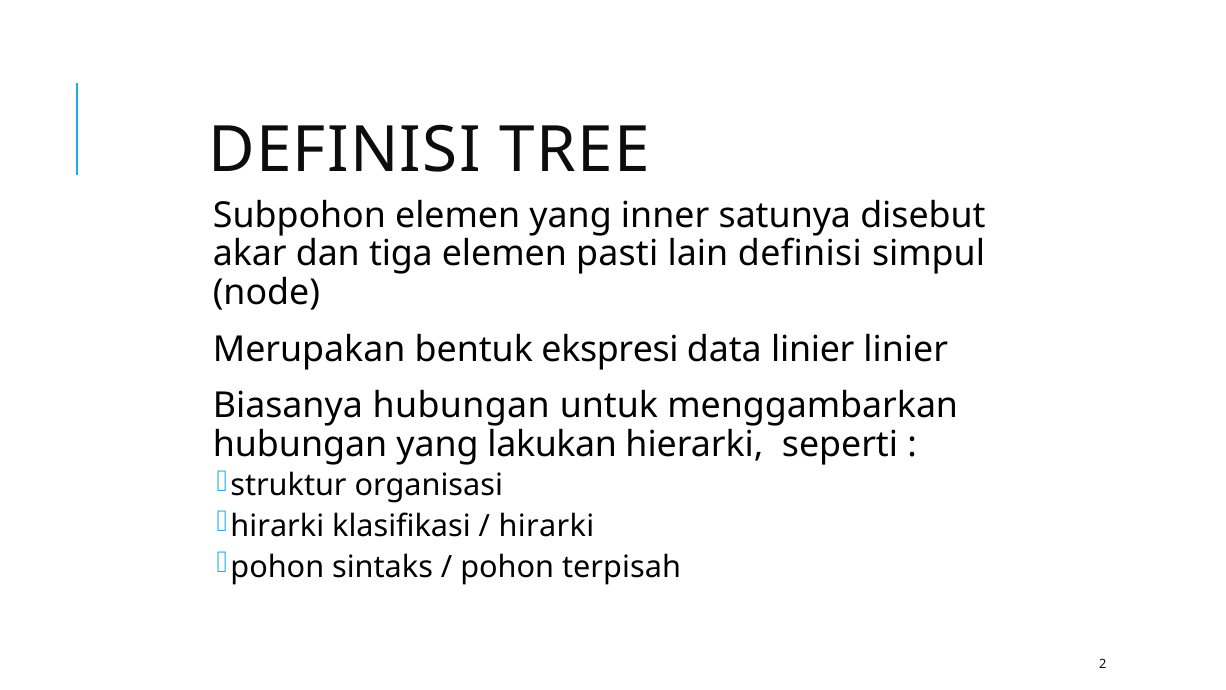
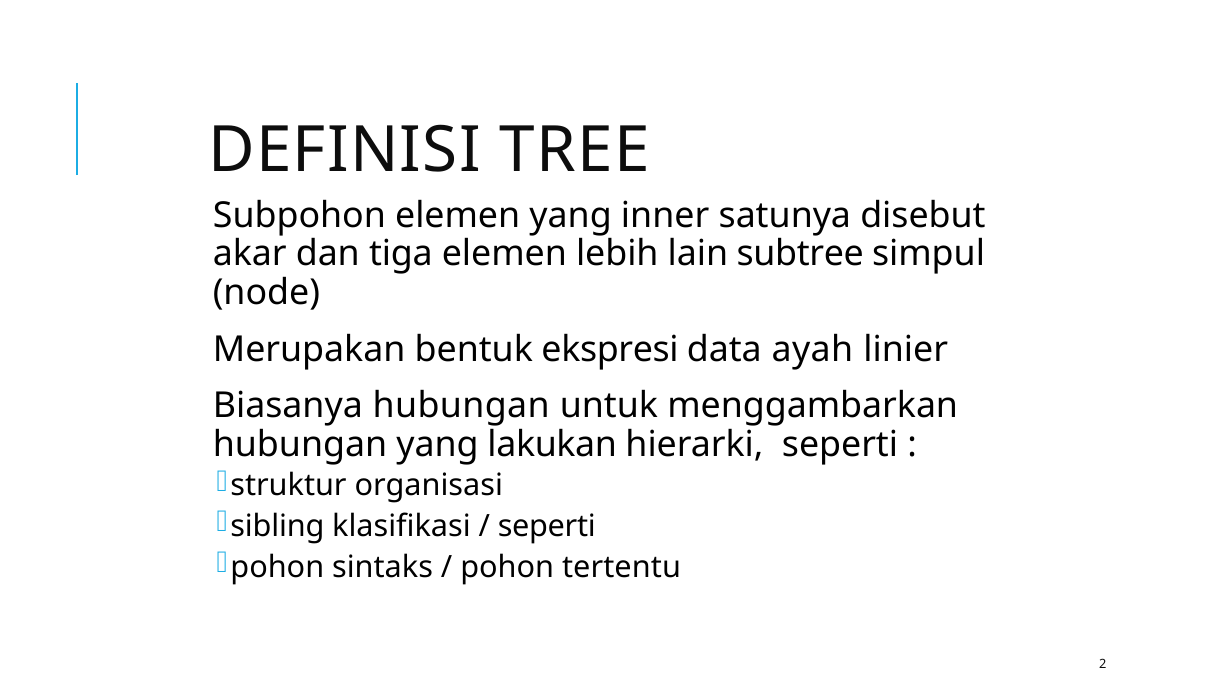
pasti: pasti -> lebih
lain definisi: definisi -> subtree
data linier: linier -> ayah
hirarki at (277, 526): hirarki -> sibling
hirarki at (546, 526): hirarki -> seperti
terpisah: terpisah -> tertentu
